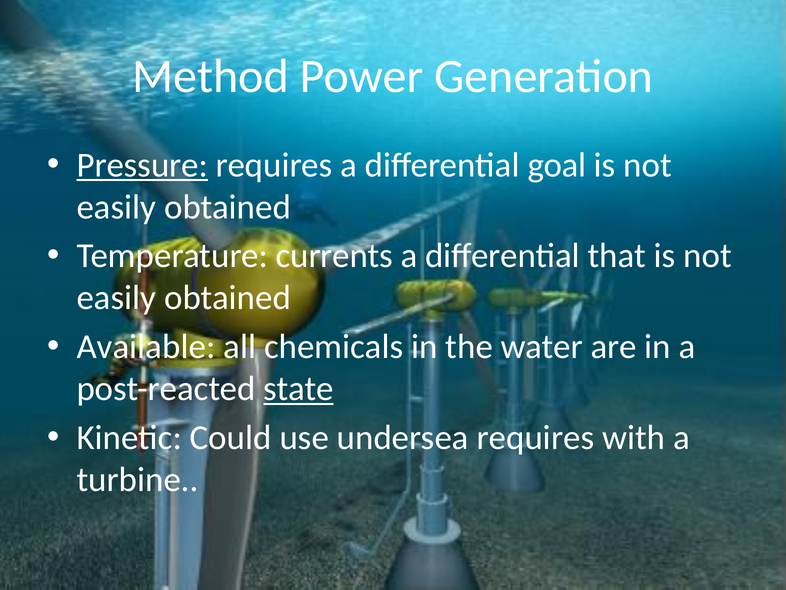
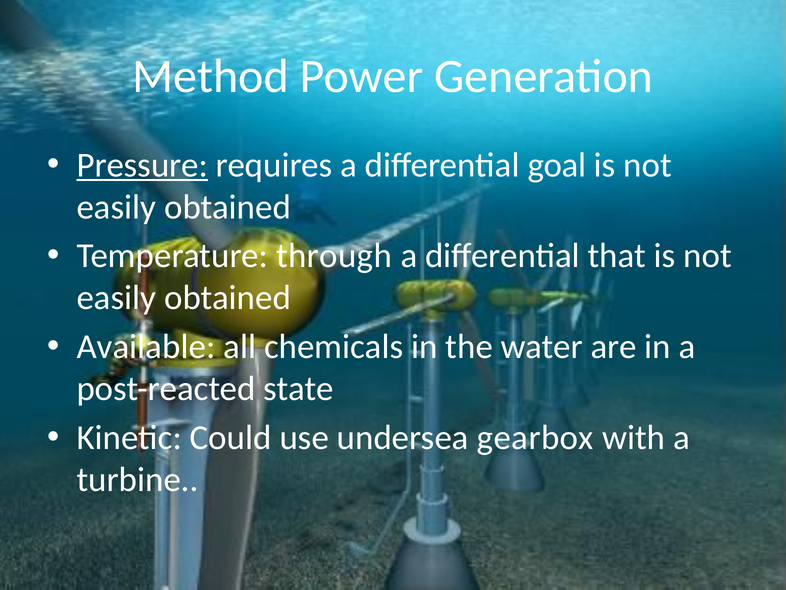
currents: currents -> through
state underline: present -> none
undersea requires: requires -> gearbox
